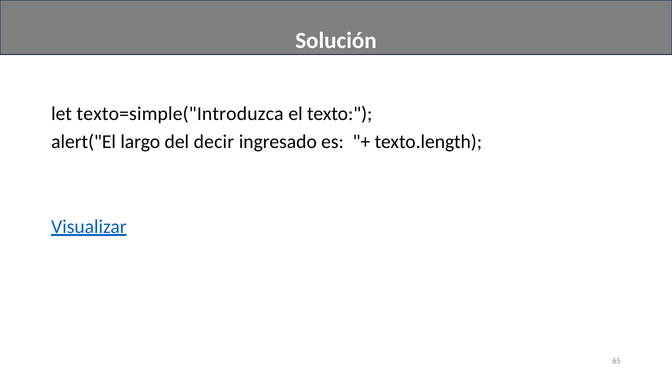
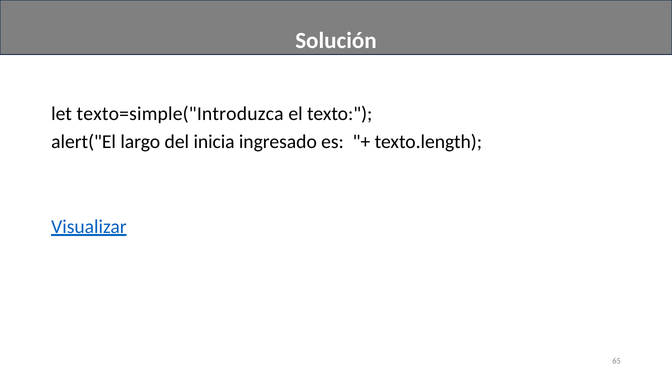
decir: decir -> inicia
